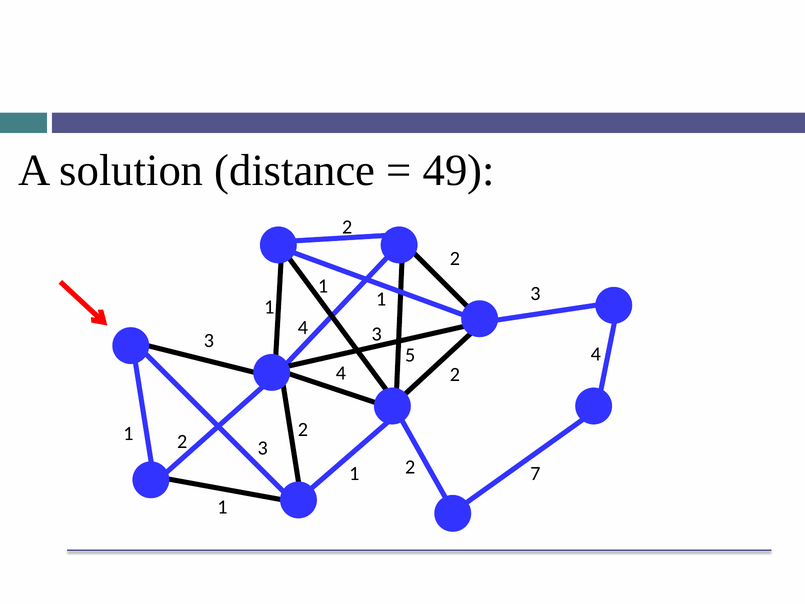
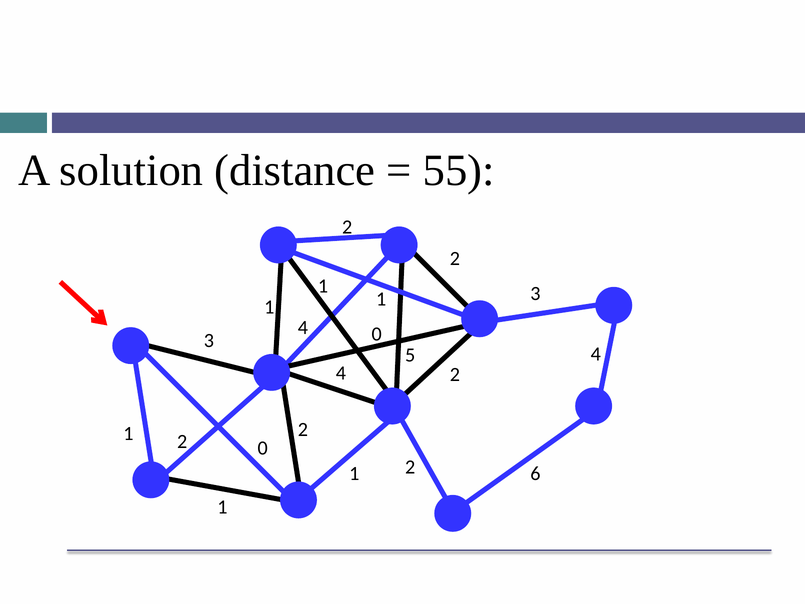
49: 49 -> 55
4 3: 3 -> 0
2 3: 3 -> 0
7: 7 -> 6
